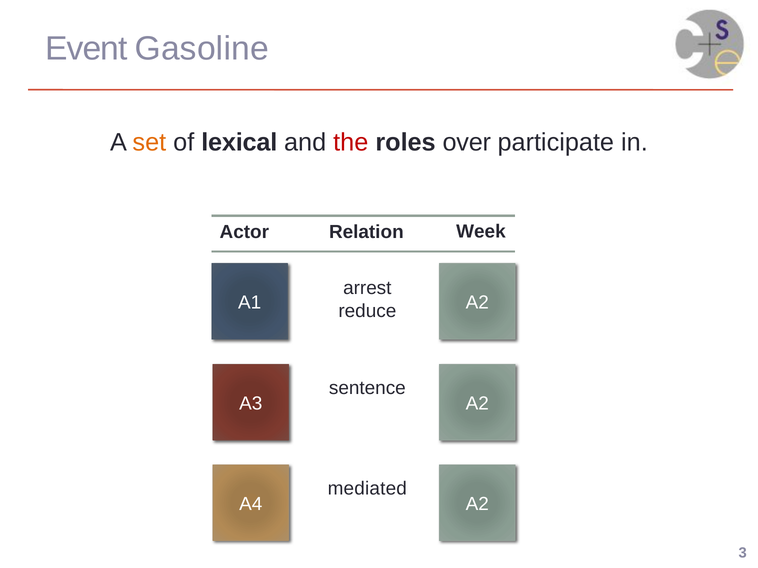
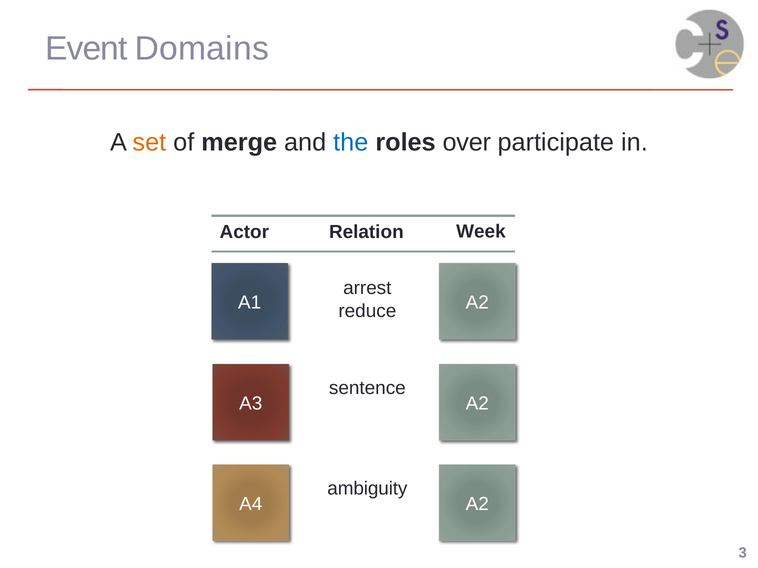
Gasoline: Gasoline -> Domains
lexical: lexical -> merge
the colour: red -> blue
mediated: mediated -> ambiguity
